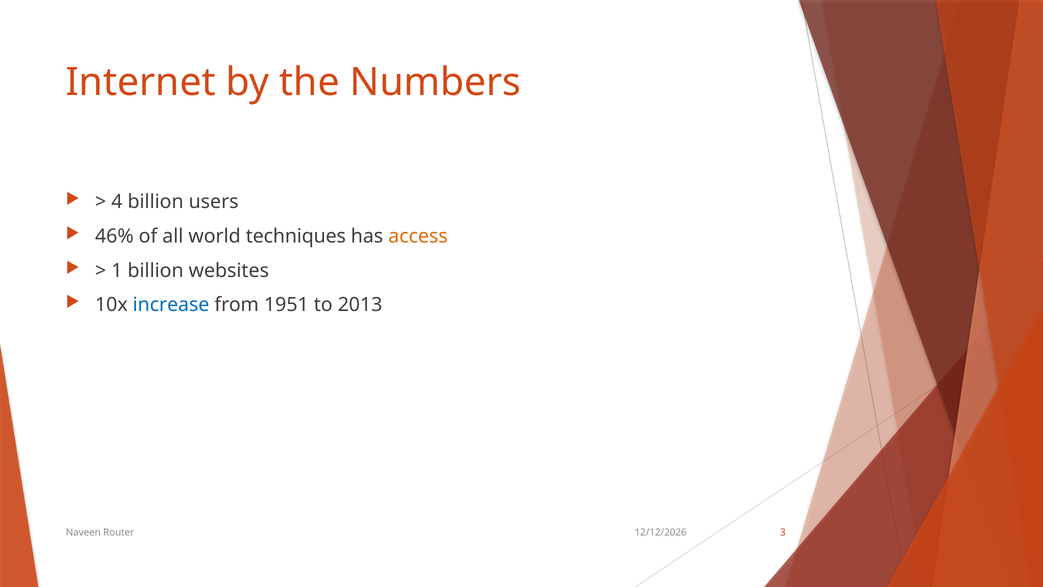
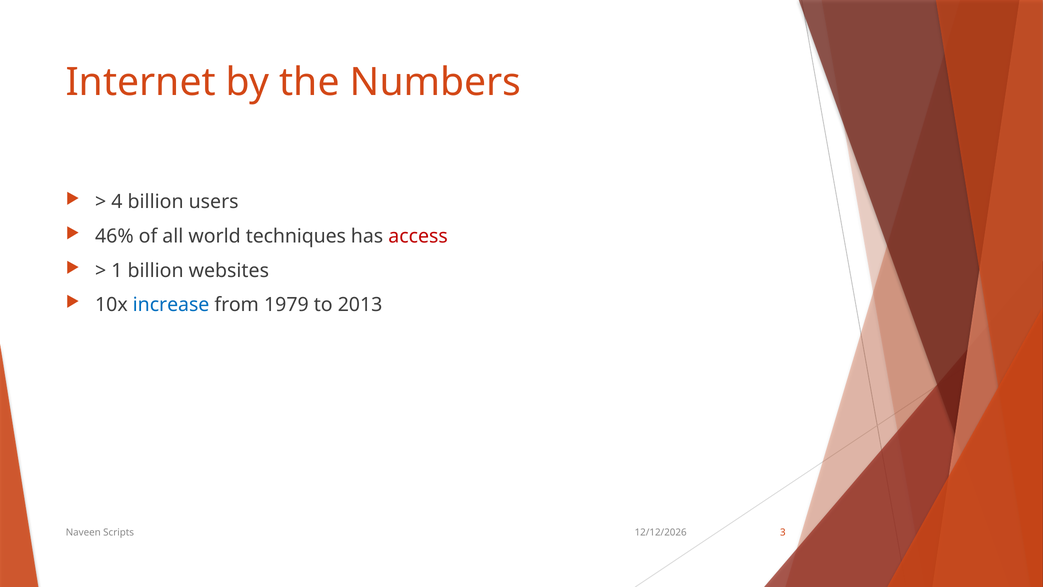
access colour: orange -> red
1951: 1951 -> 1979
Router: Router -> Scripts
